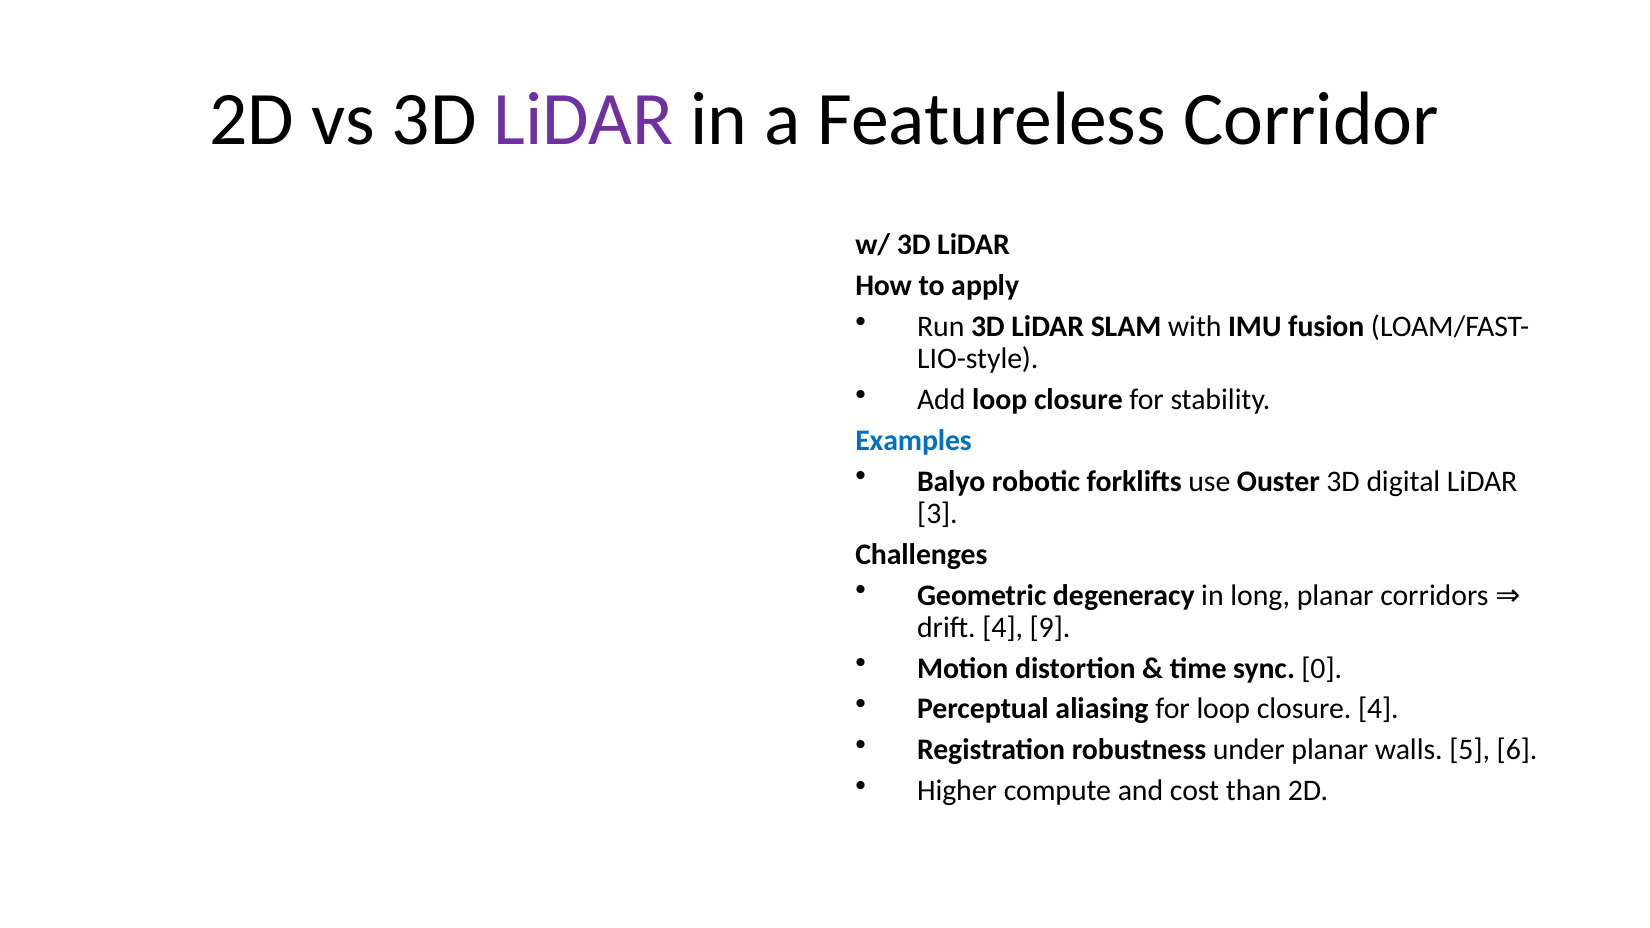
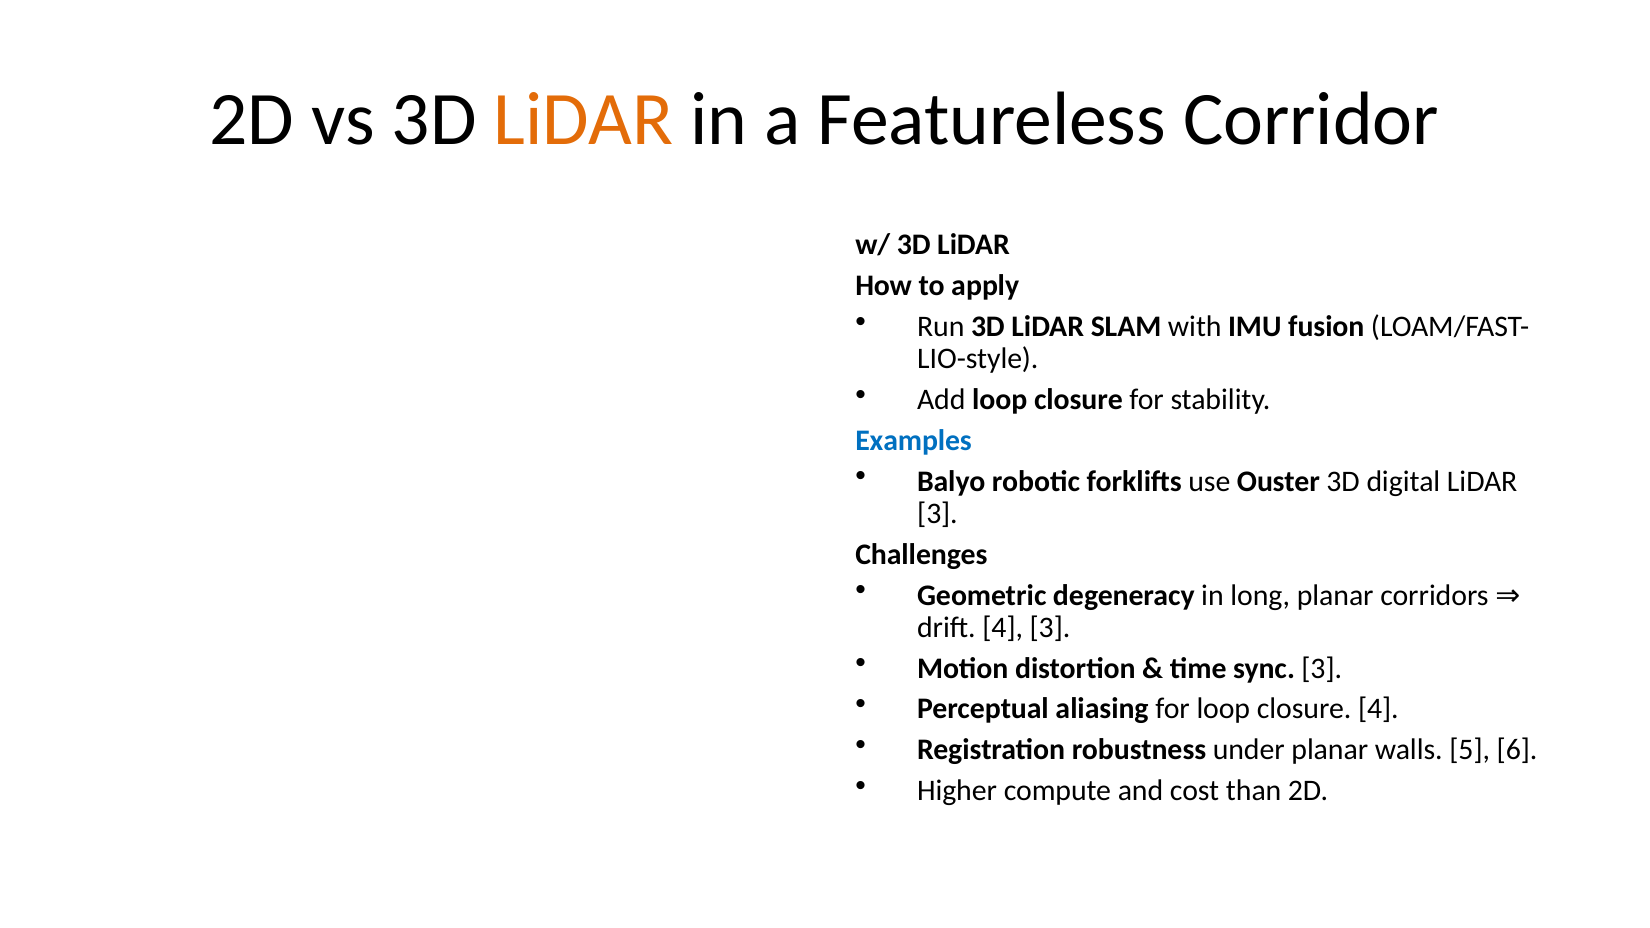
LiDAR at (584, 120) colour: purple -> orange
4 9: 9 -> 3
sync 0: 0 -> 3
